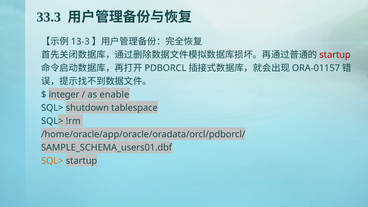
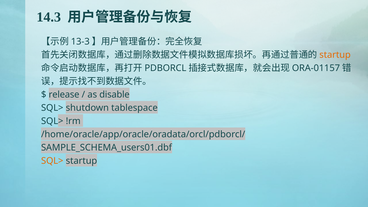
33.3: 33.3 -> 14.3
startup at (335, 55) colour: red -> orange
integer: integer -> release
enable: enable -> disable
